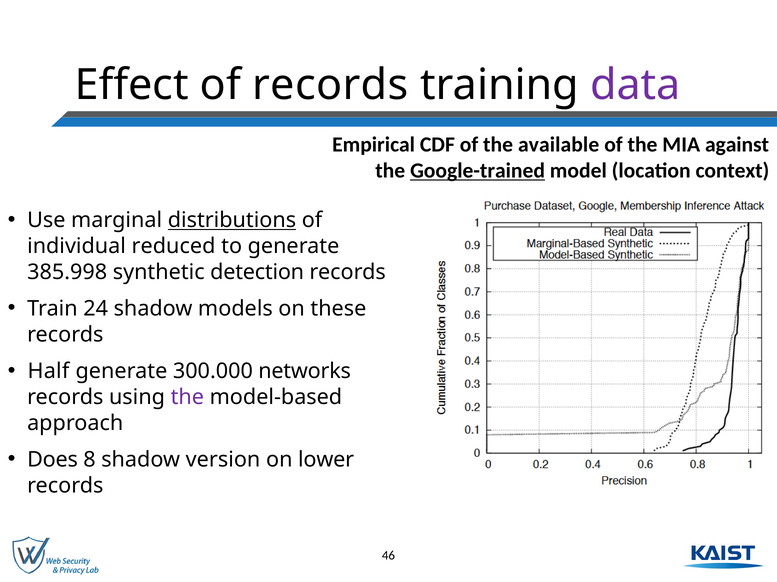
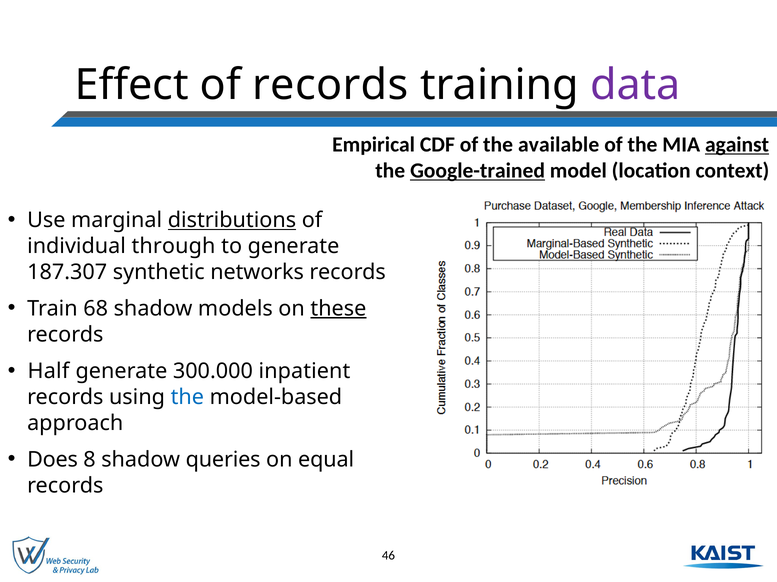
against underline: none -> present
reduced: reduced -> through
385.998: 385.998 -> 187.307
detection: detection -> networks
24: 24 -> 68
these underline: none -> present
networks: networks -> inpatient
the at (187, 398) colour: purple -> blue
version: version -> queries
lower: lower -> equal
